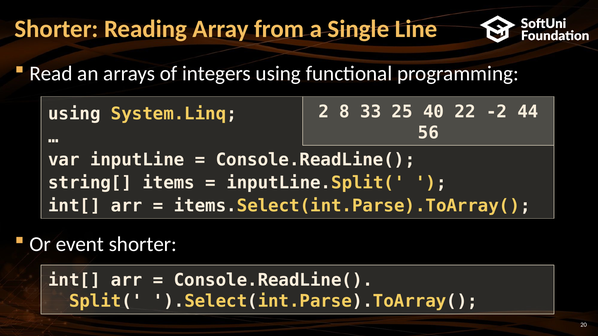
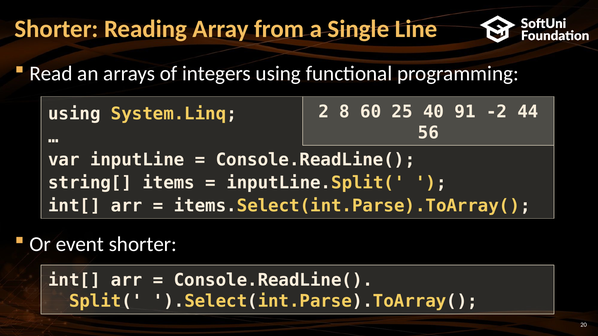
33: 33 -> 60
22: 22 -> 91
